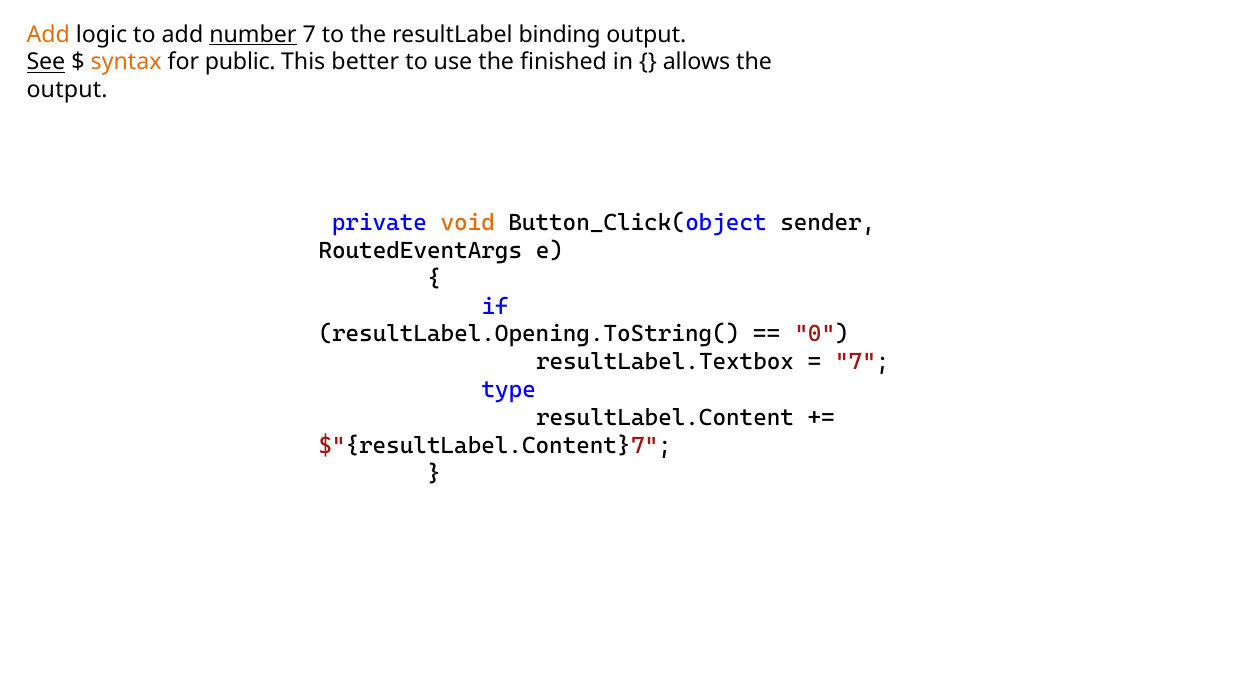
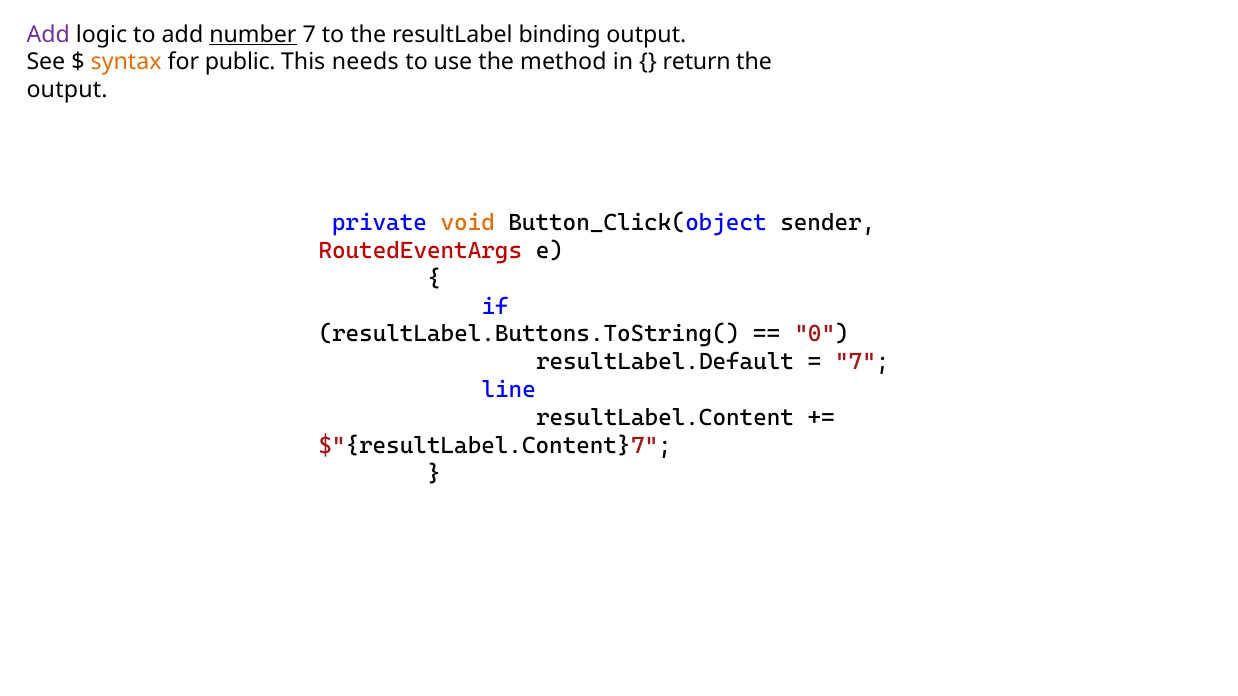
Add at (48, 34) colour: orange -> purple
See underline: present -> none
better: better -> needs
finished: finished -> method
allows: allows -> return
RoutedEventArgs colour: black -> red
resultLabel.Opening.ToString(: resultLabel.Opening.ToString( -> resultLabel.Buttons.ToString(
resultLabel.Textbox: resultLabel.Textbox -> resultLabel.Default
type: type -> line
